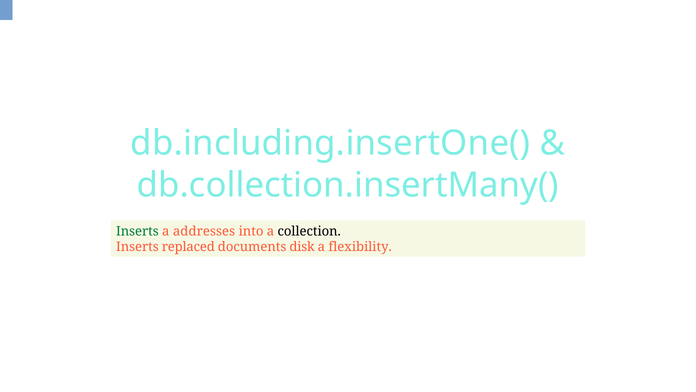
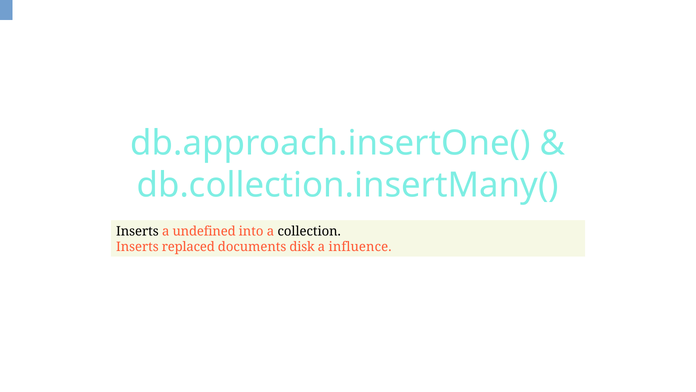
db.including.insertOne(: db.including.insertOne( -> db.approach.insertOne(
Inserts at (137, 231) colour: green -> black
addresses: addresses -> undefined
flexibility: flexibility -> influence
